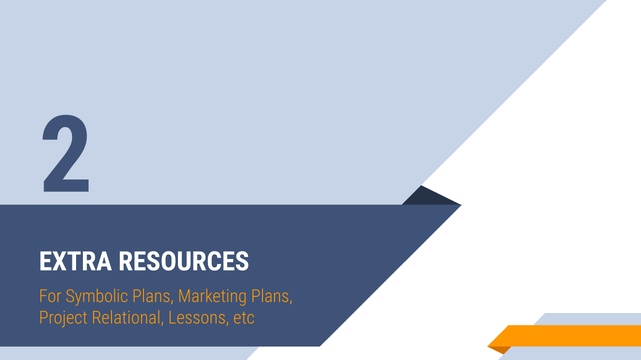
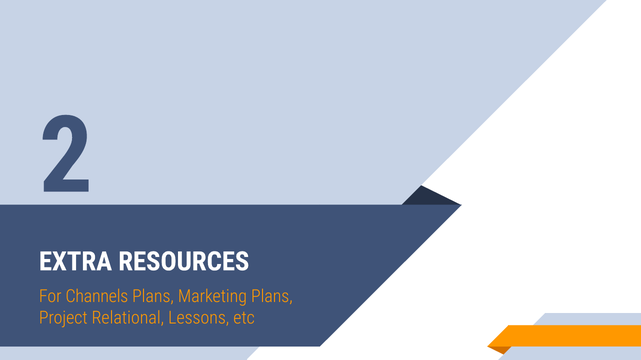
Symbolic: Symbolic -> Channels
